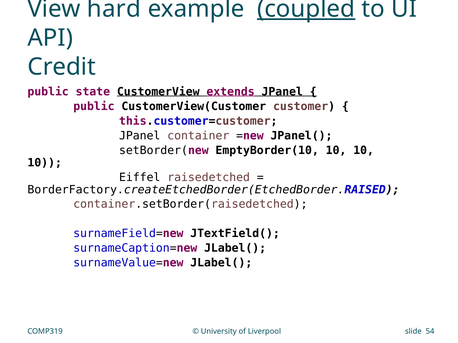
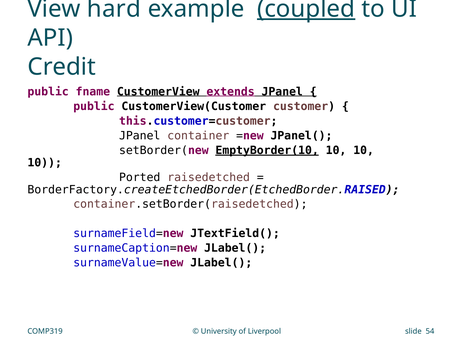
state: state -> fname
EmptyBorder(10 underline: none -> present
Eiffel: Eiffel -> Ported
